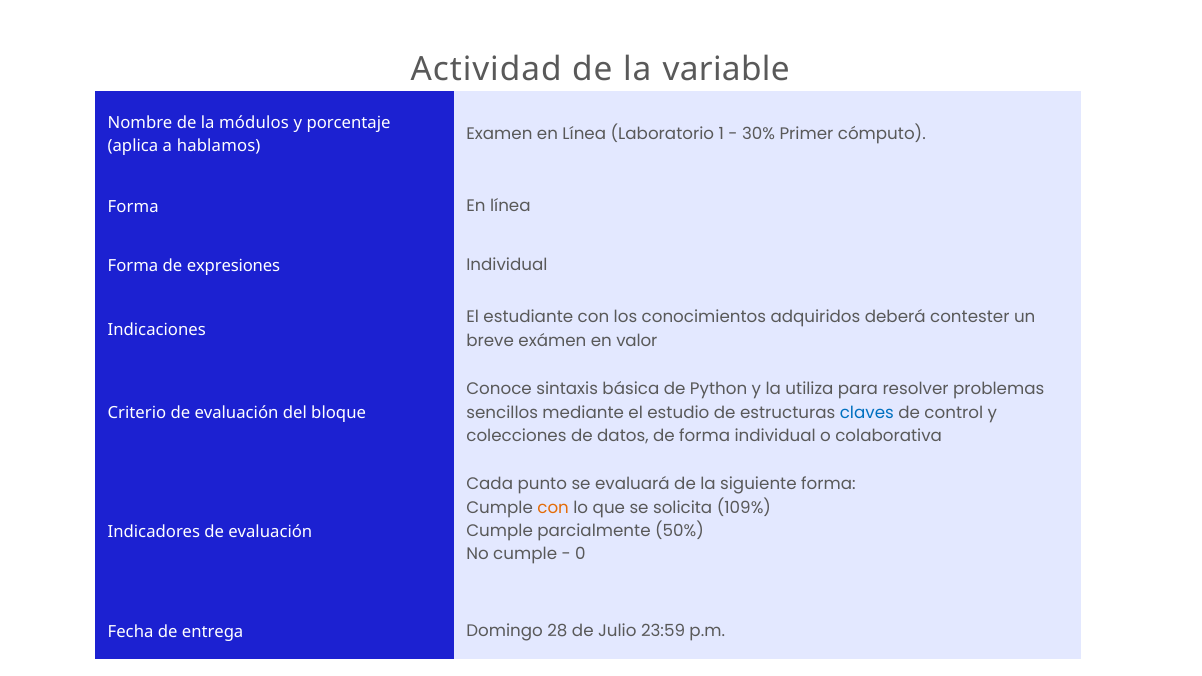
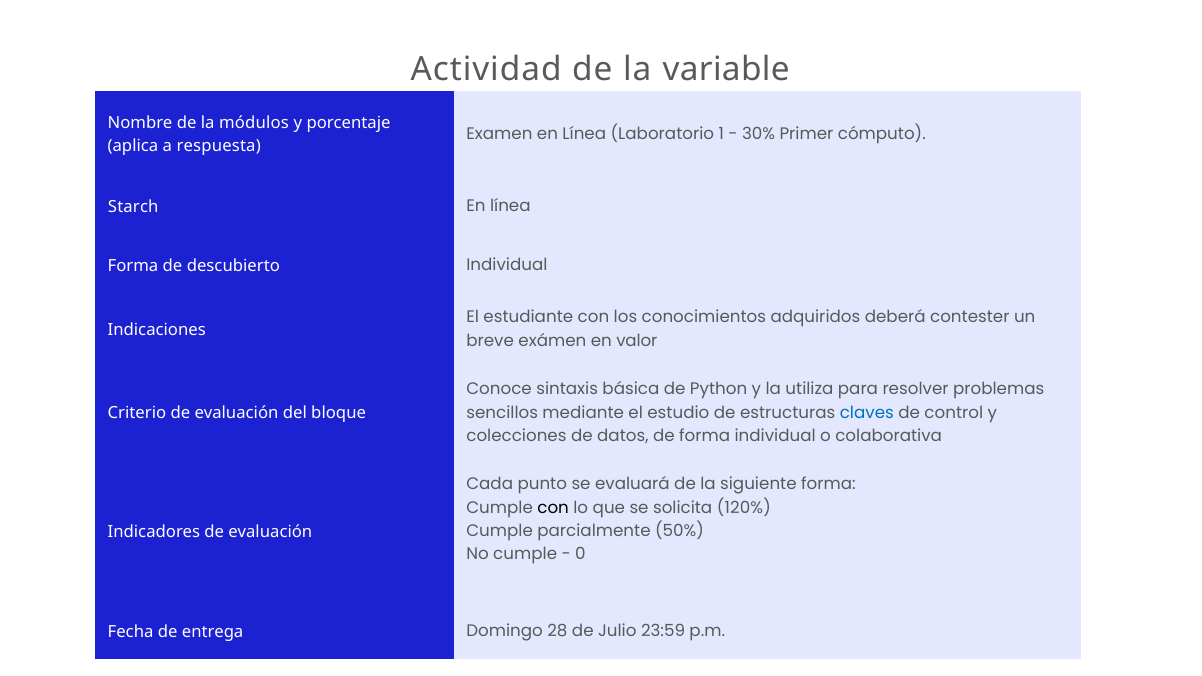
hablamos: hablamos -> respuesta
Forma at (133, 207): Forma -> Starch
expresiones: expresiones -> descubierto
con at (553, 508) colour: orange -> black
109%: 109% -> 120%
